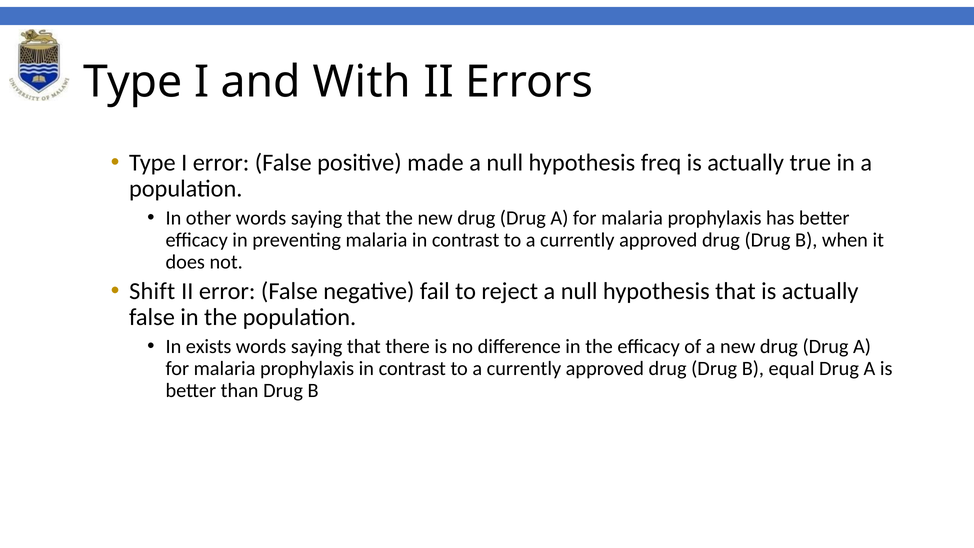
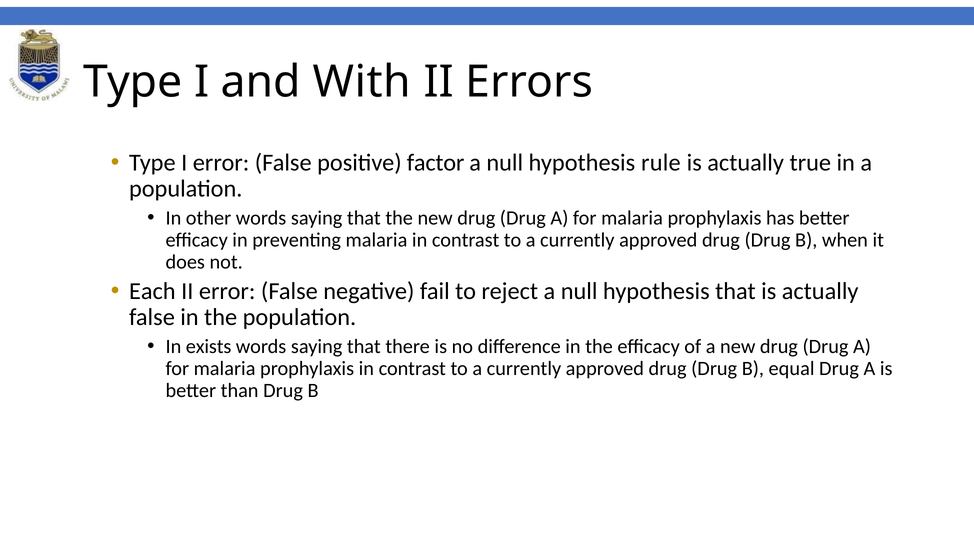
made: made -> factor
freq: freq -> rule
Shift: Shift -> Each
